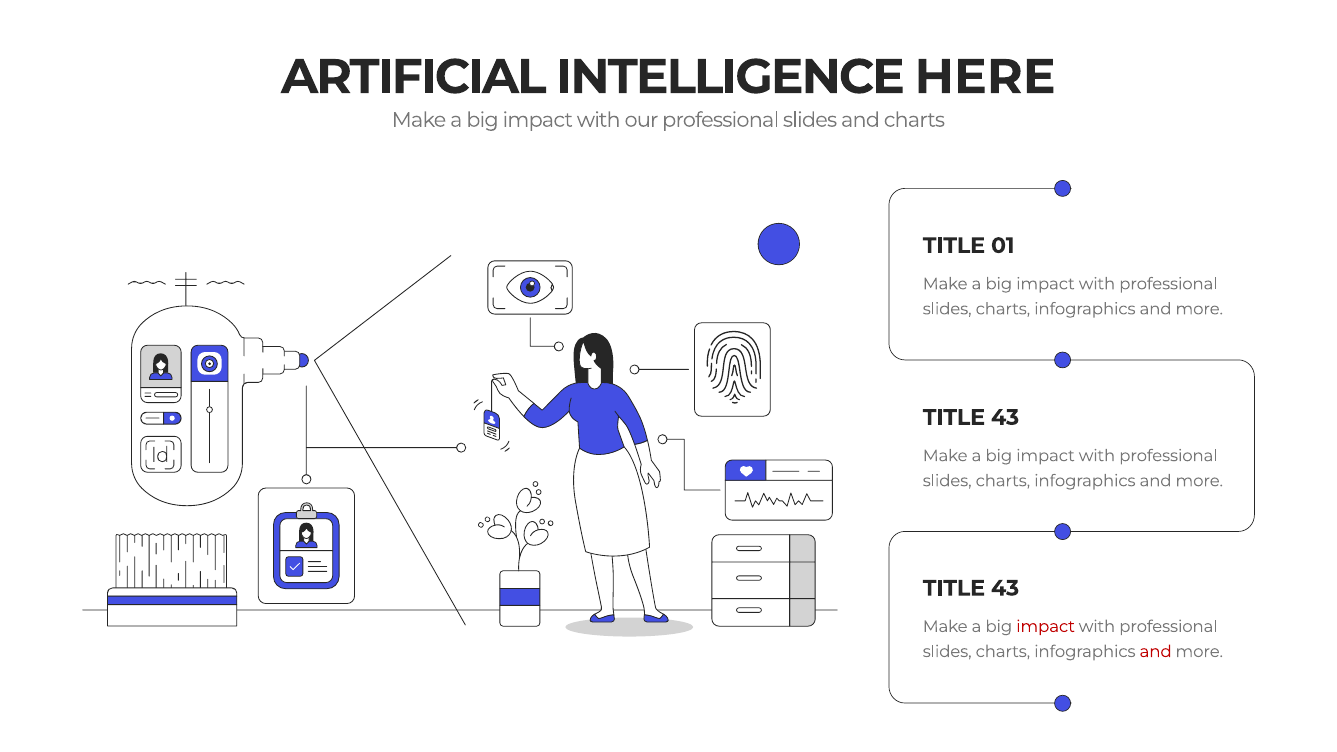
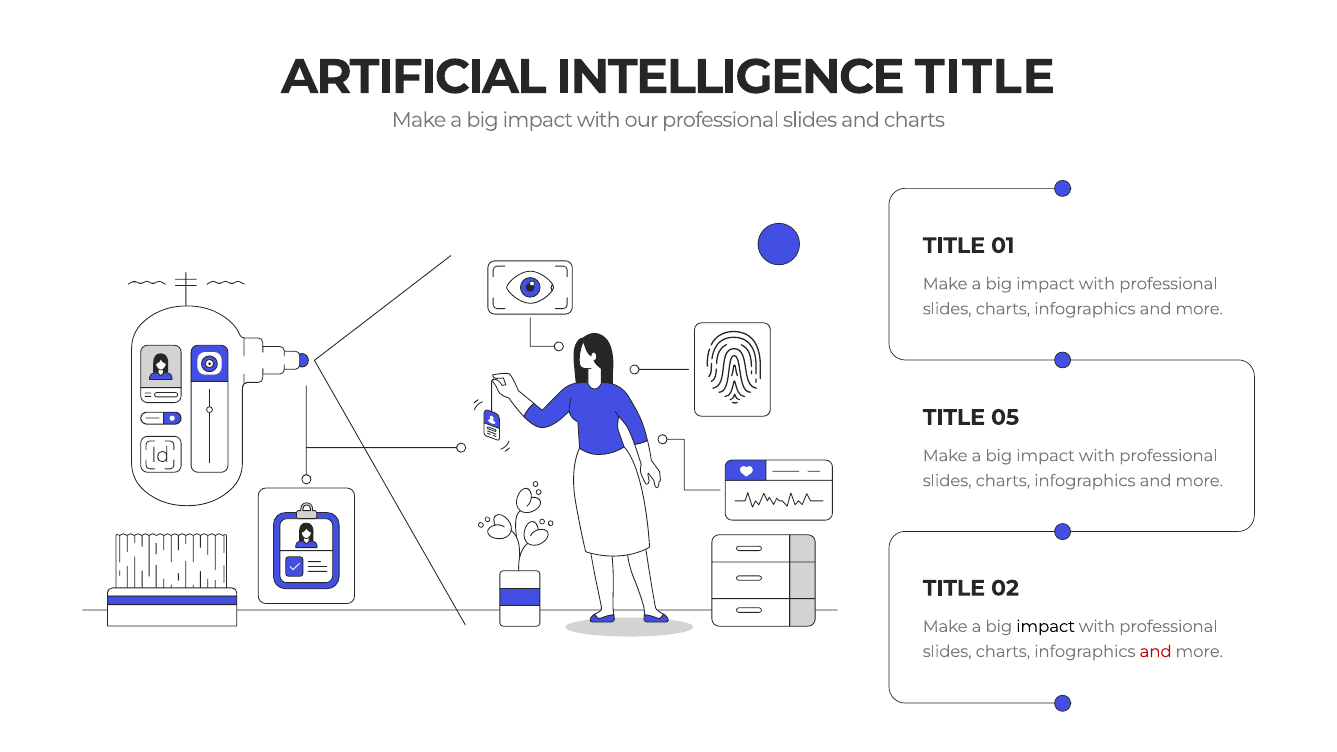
INTELLIGENCE HERE: HERE -> TITLE
43 at (1005, 418): 43 -> 05
43 at (1005, 588): 43 -> 02
impact at (1046, 627) colour: red -> black
